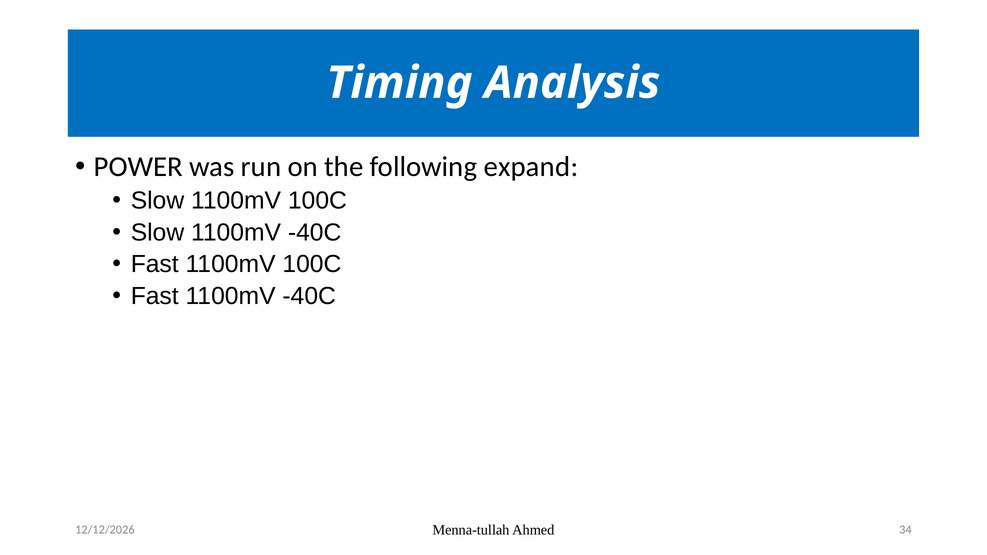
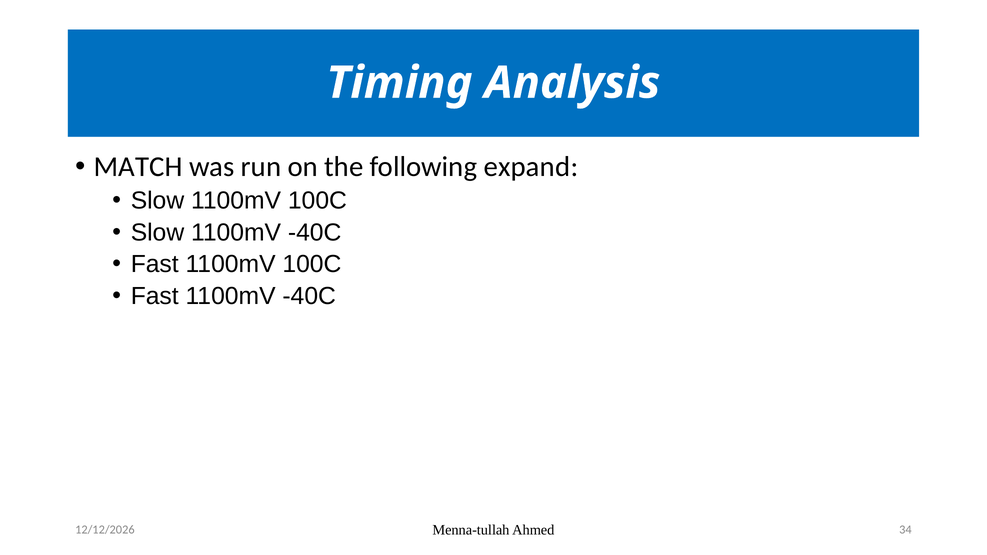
POWER: POWER -> MATCH
